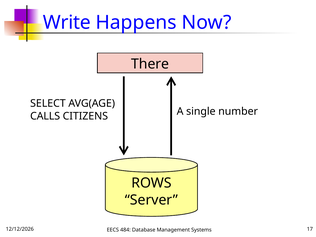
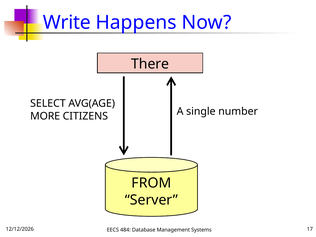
CALLS: CALLS -> MORE
ROWS: ROWS -> FROM
